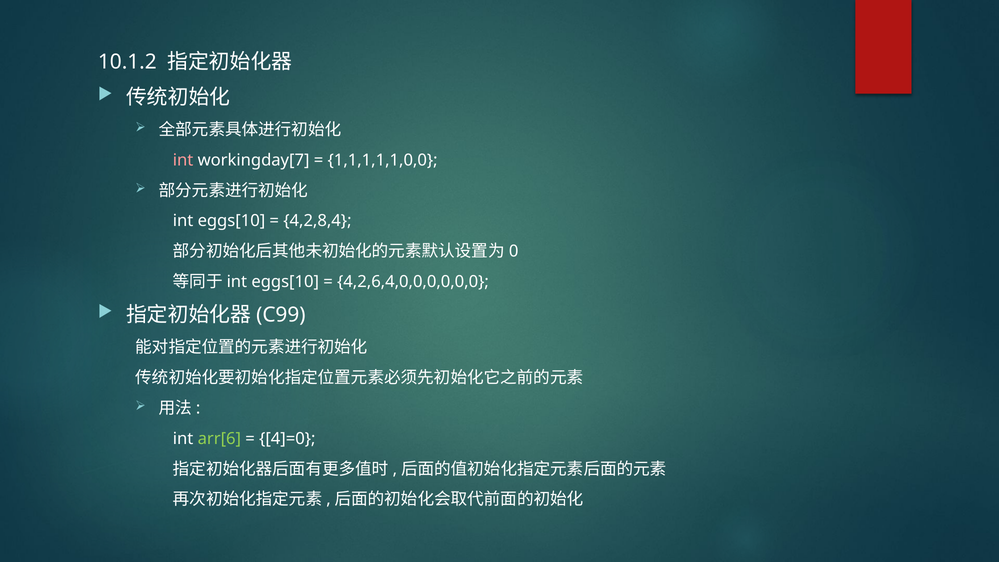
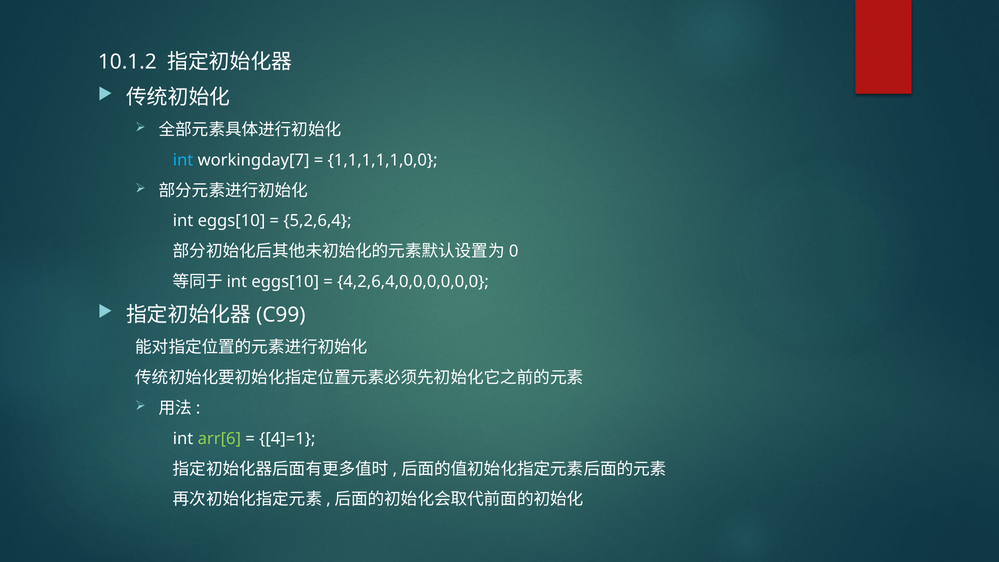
int at (183, 160) colour: pink -> light blue
4,2,8,4: 4,2,8,4 -> 5,2,6,4
4]=0: 4]=0 -> 4]=1
